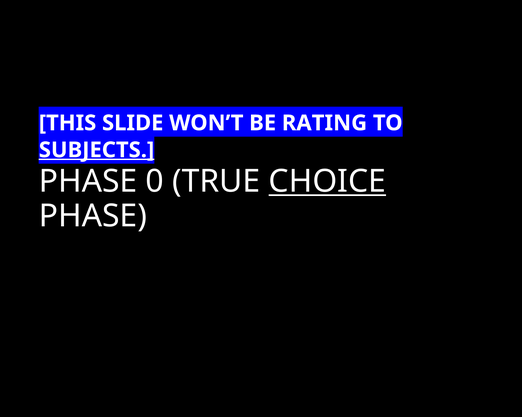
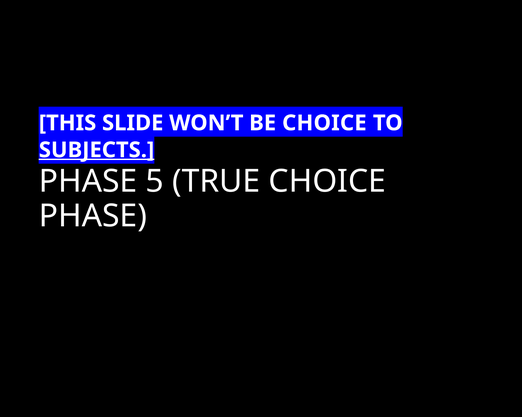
BE RATING: RATING -> CHOICE
0: 0 -> 5
CHOICE at (327, 182) underline: present -> none
